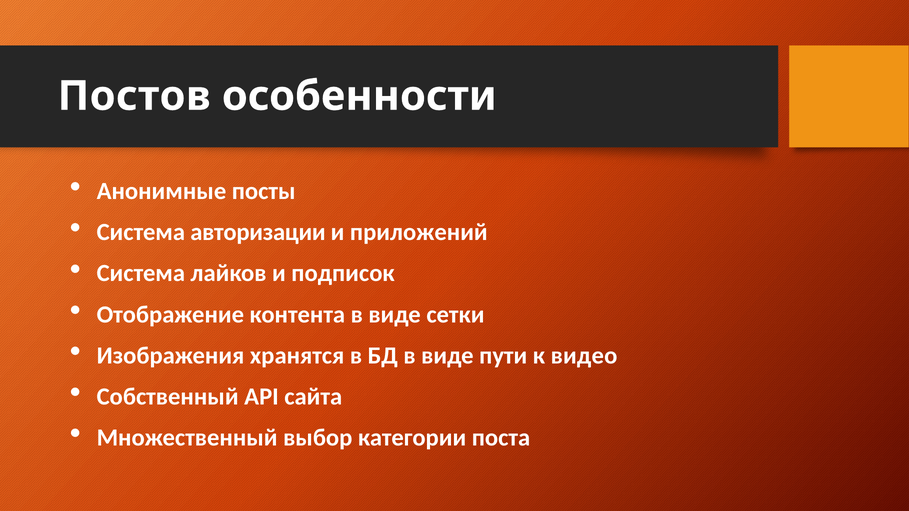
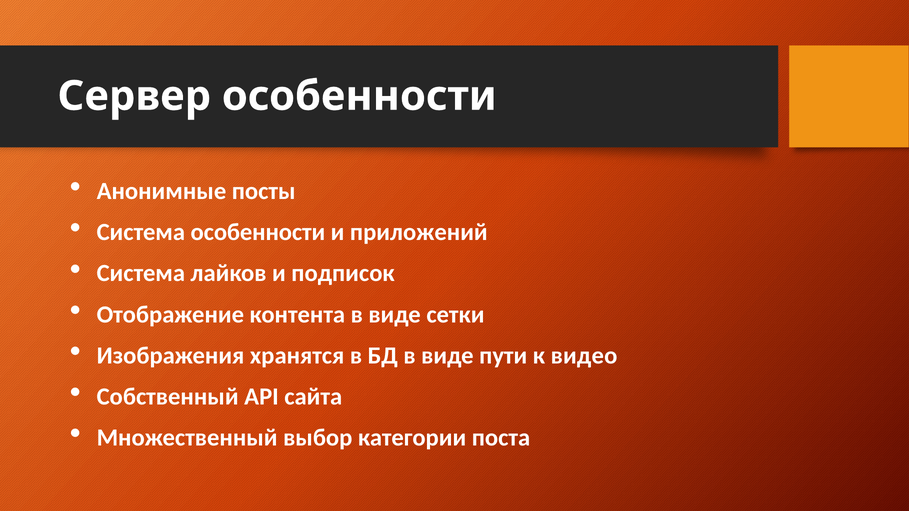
Постов: Постов -> Сервер
Система авторизации: авторизации -> особенности
